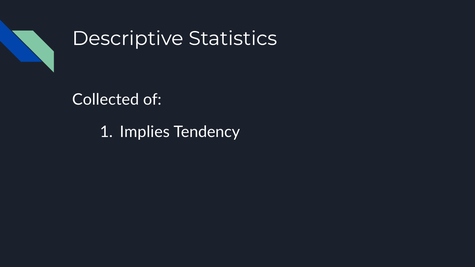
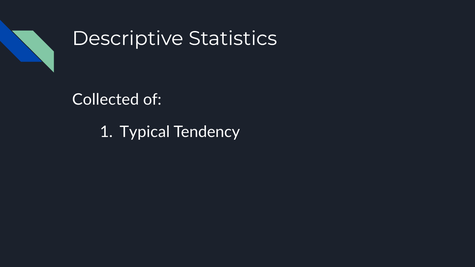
Implies: Implies -> Typical
